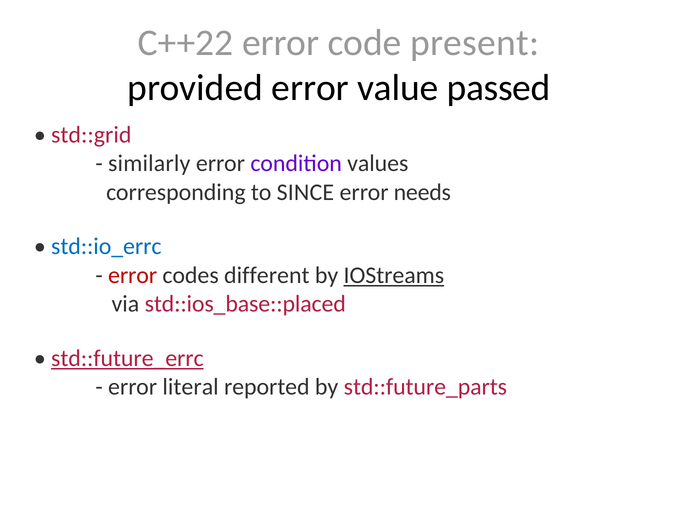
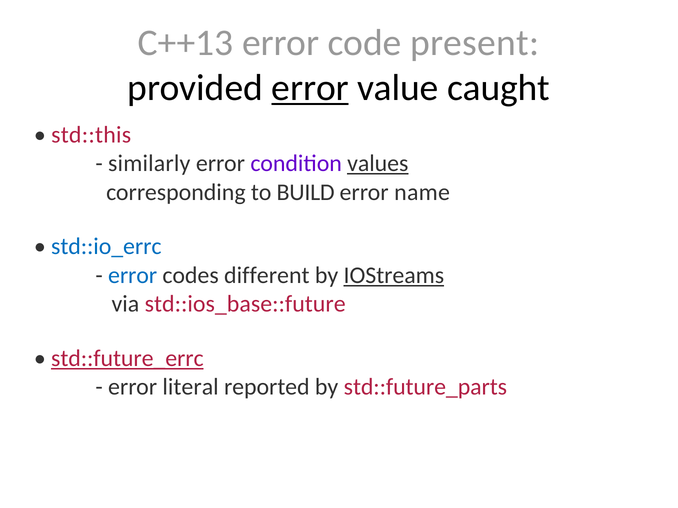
C++22: C++22 -> C++13
error at (310, 88) underline: none -> present
passed: passed -> caught
std::grid: std::grid -> std::this
values underline: none -> present
SINCE: SINCE -> BUILD
needs: needs -> name
error at (133, 276) colour: red -> blue
std::ios_base::placed: std::ios_base::placed -> std::ios_base::future
